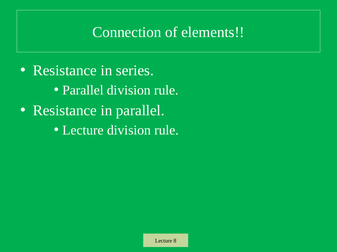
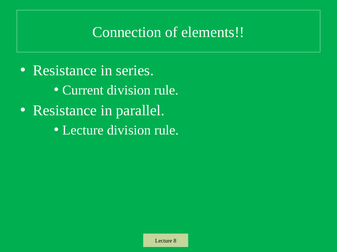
Parallel at (83, 90): Parallel -> Current
